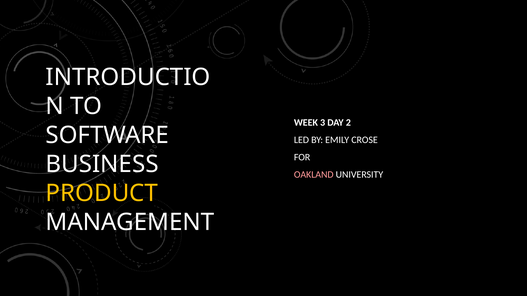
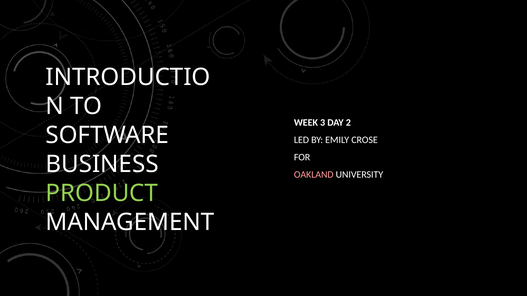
PRODUCT colour: yellow -> light green
